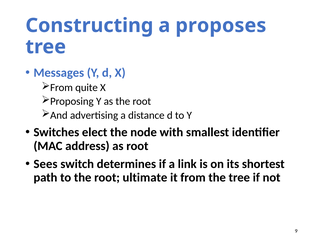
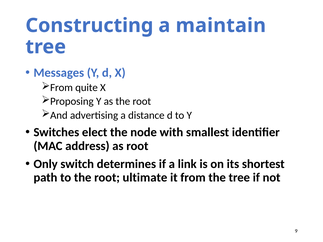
proposes: proposes -> maintain
Sees: Sees -> Only
